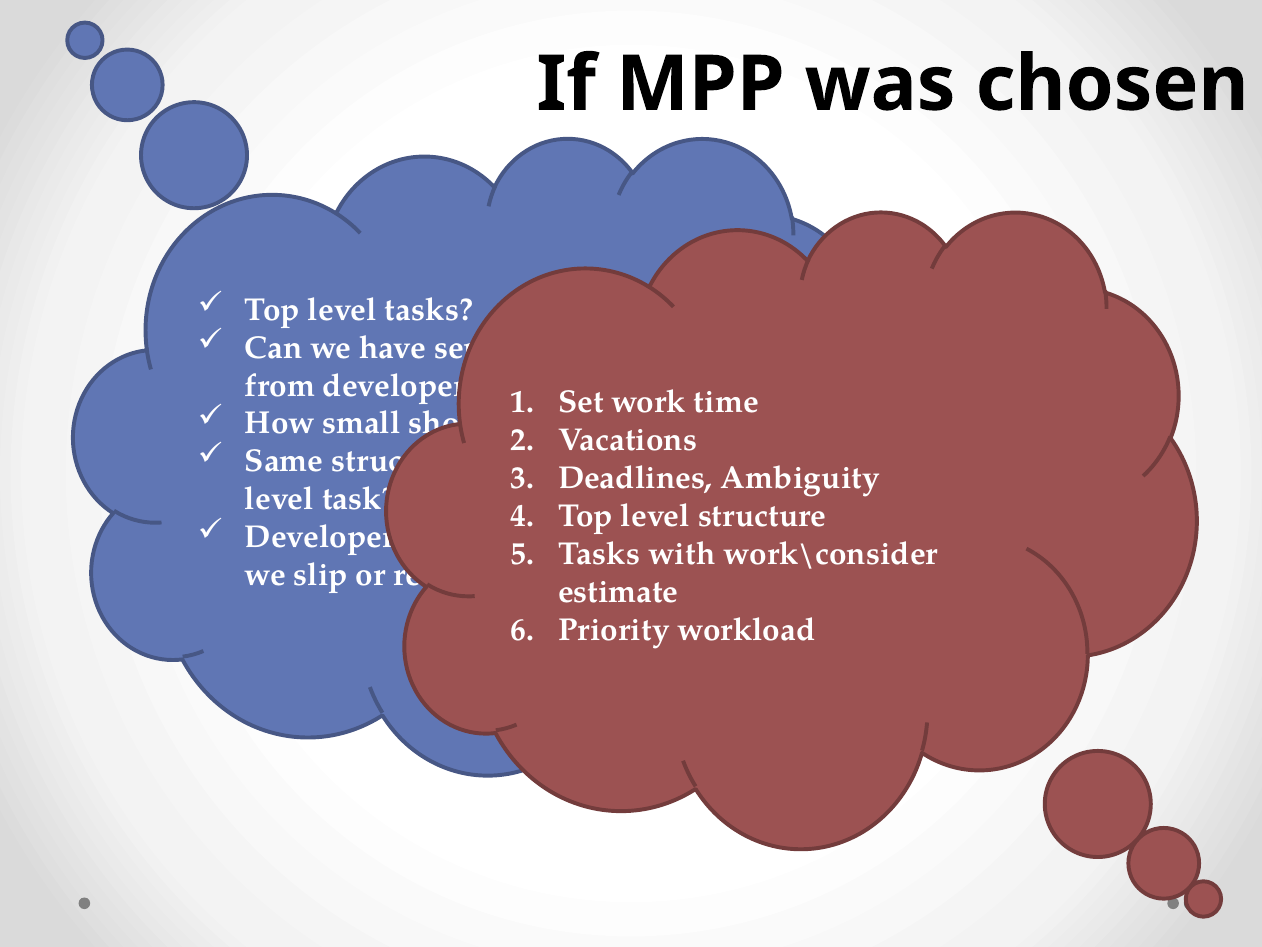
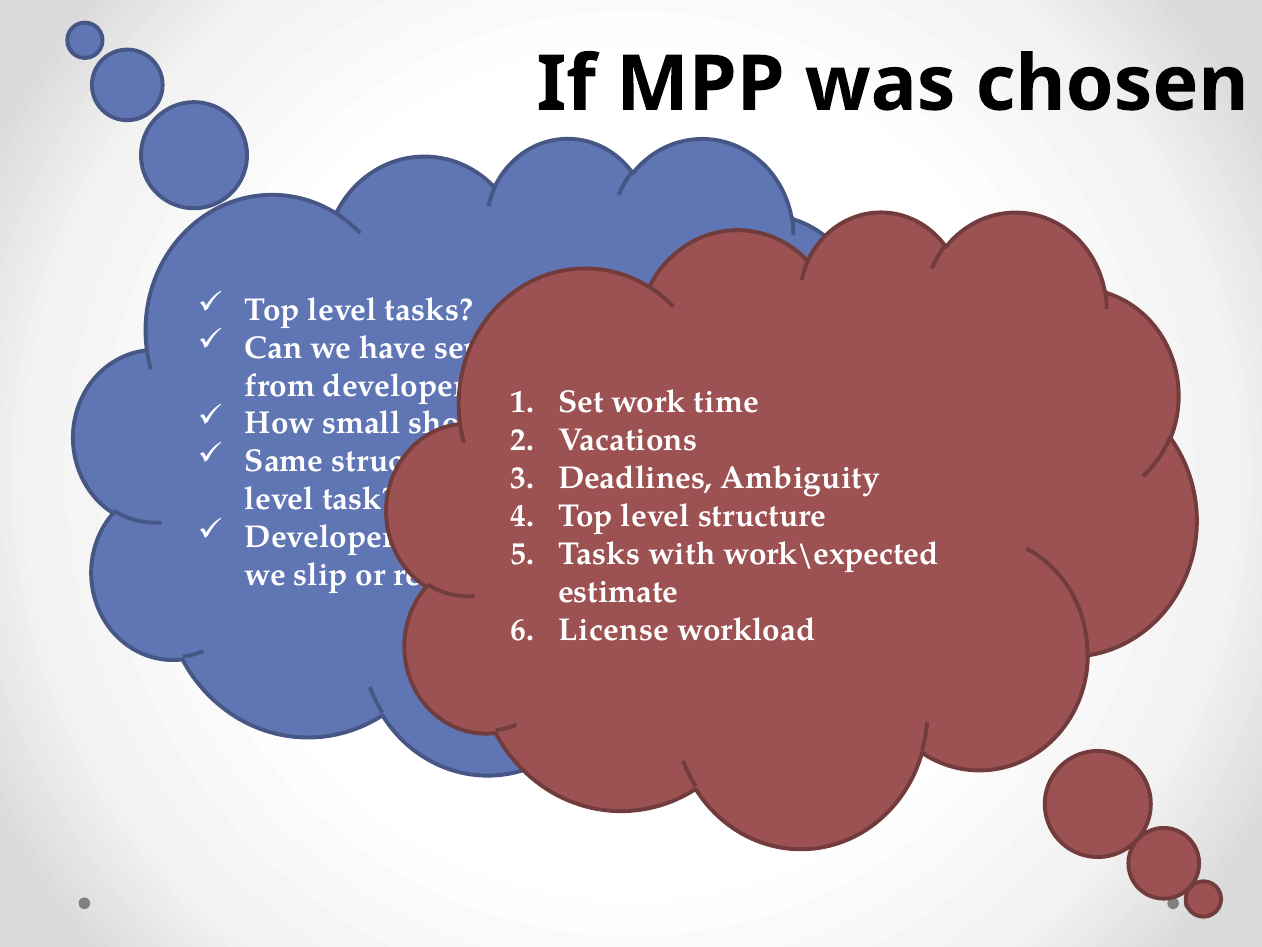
work\consider: work\consider -> work\expected
Priority: Priority -> License
